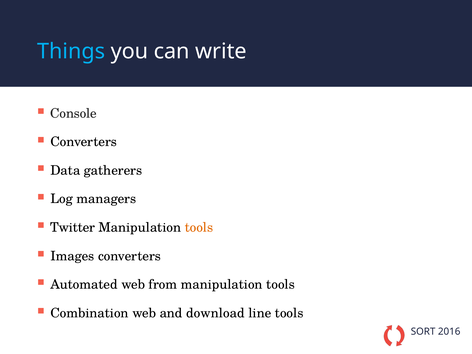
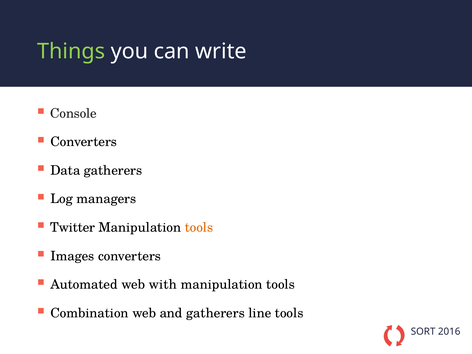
Things colour: light blue -> light green
from: from -> with
and download: download -> gatherers
